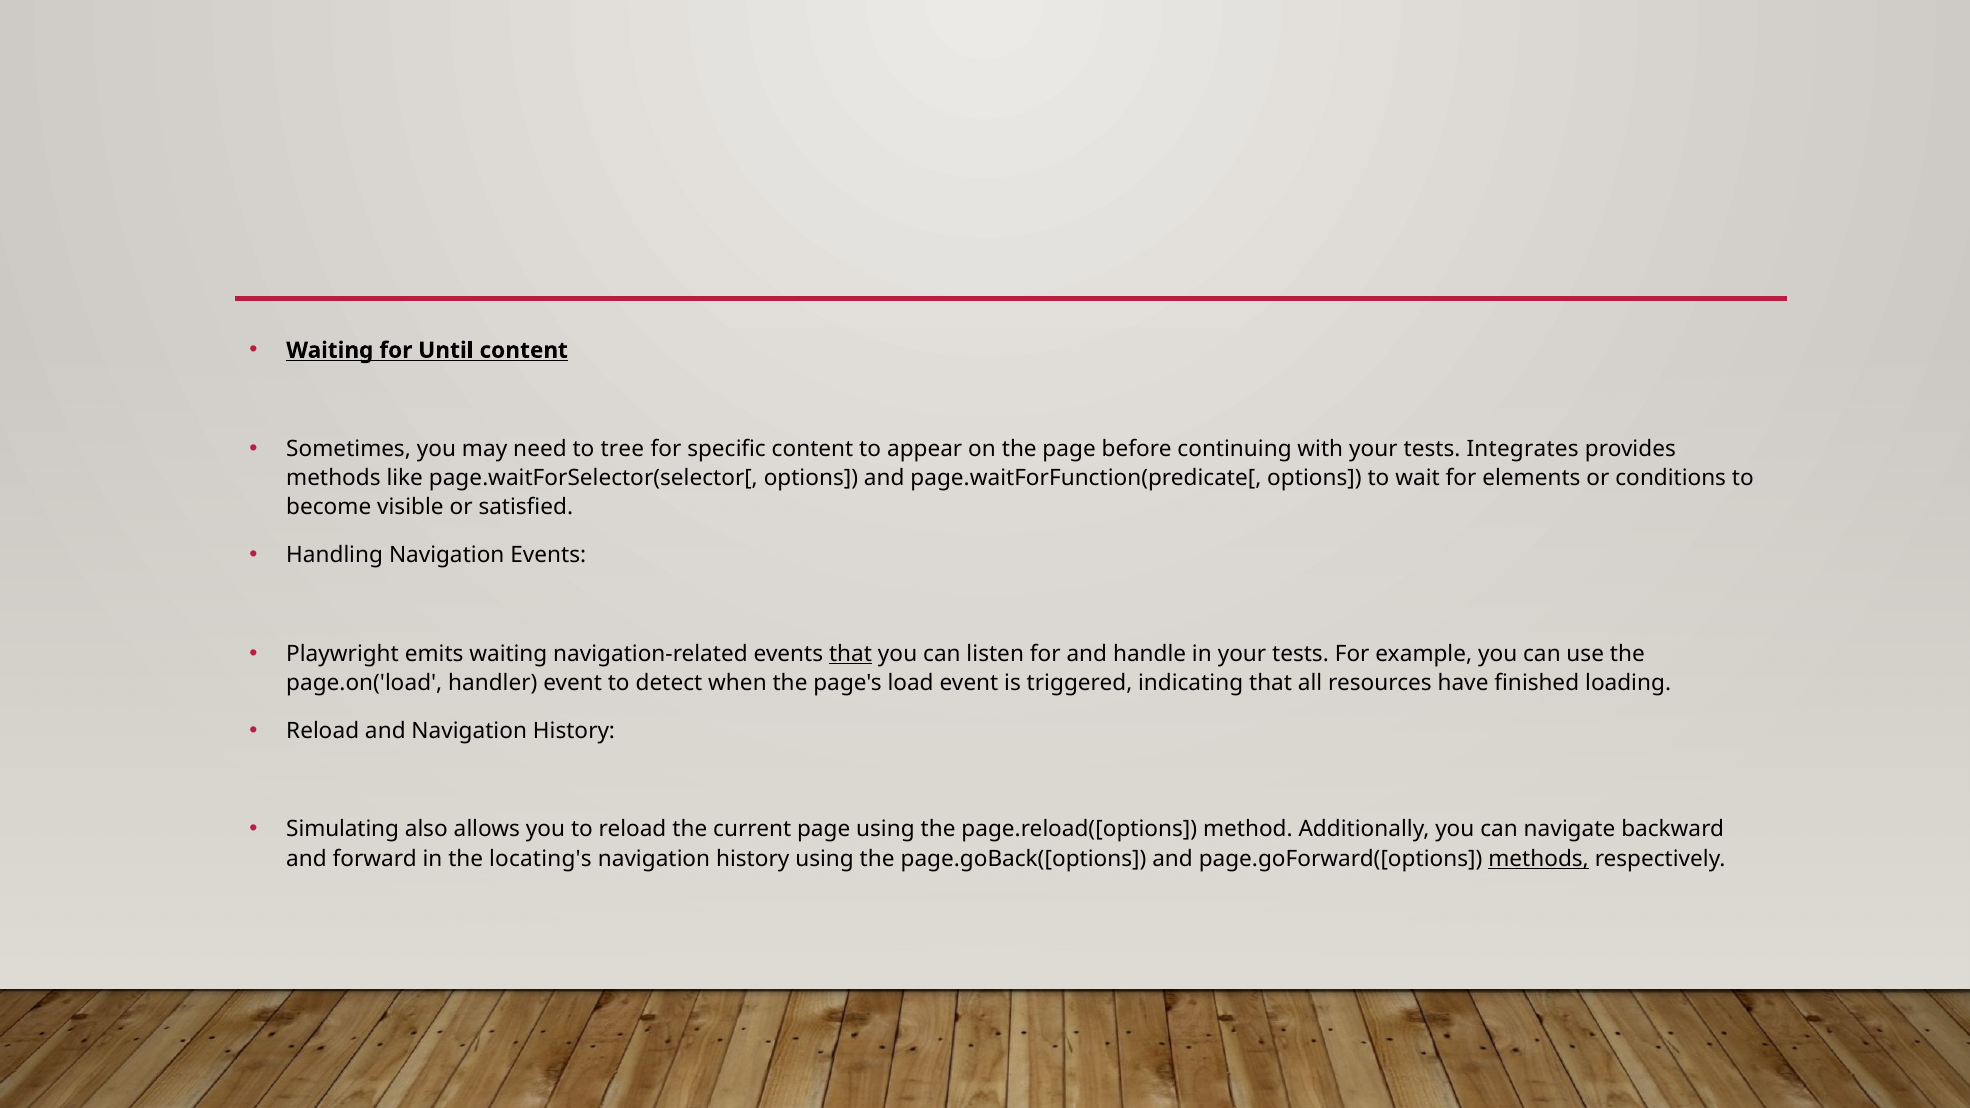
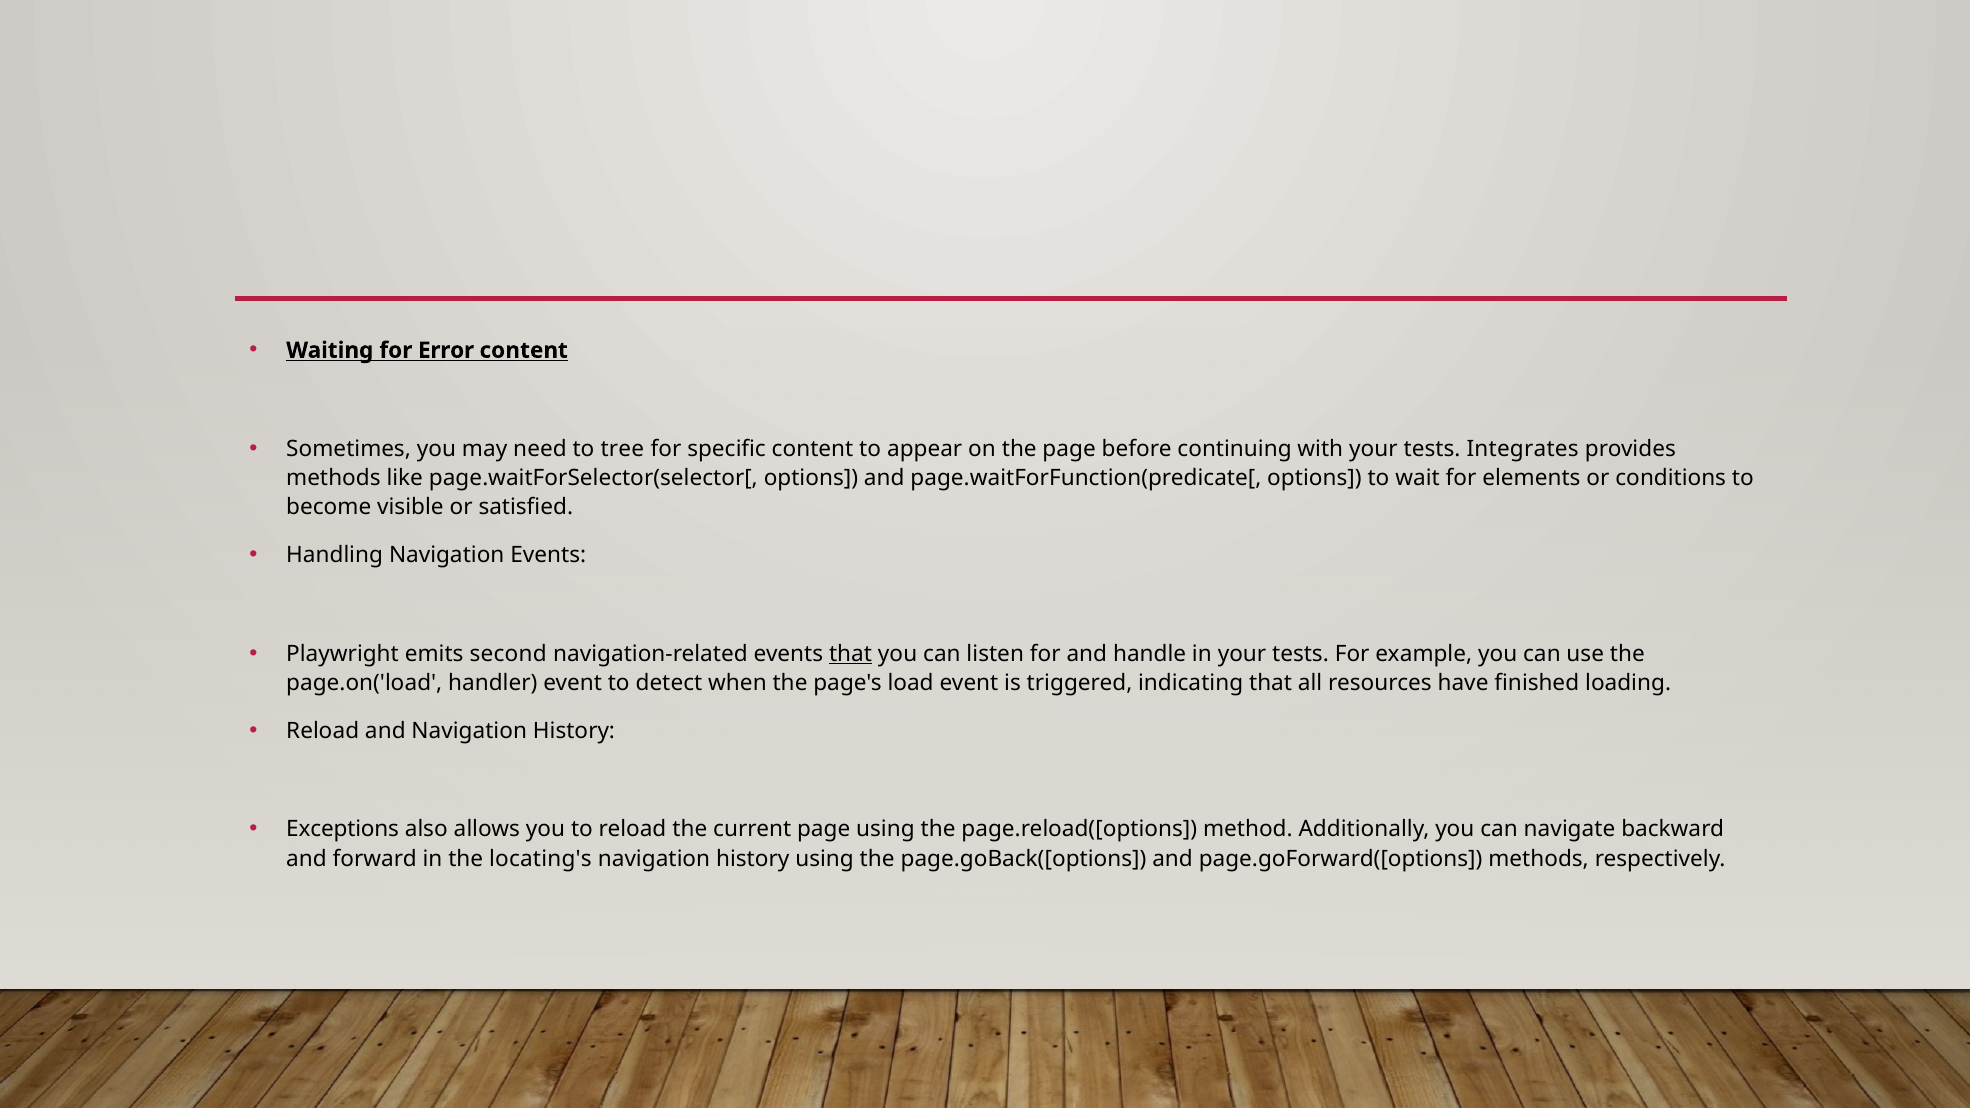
Until: Until -> Error
emits waiting: waiting -> second
Simulating: Simulating -> Exceptions
methods at (1539, 859) underline: present -> none
